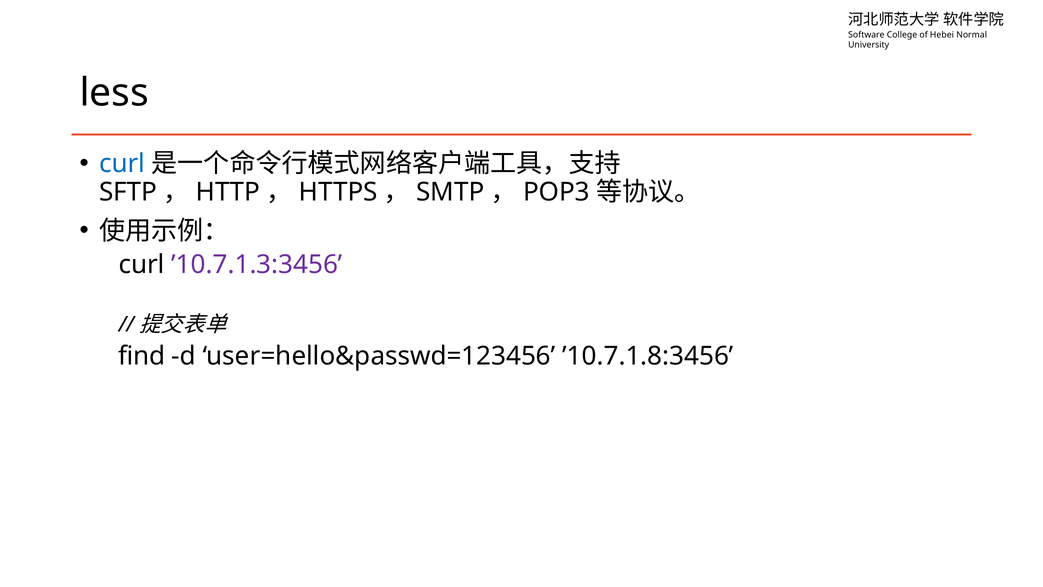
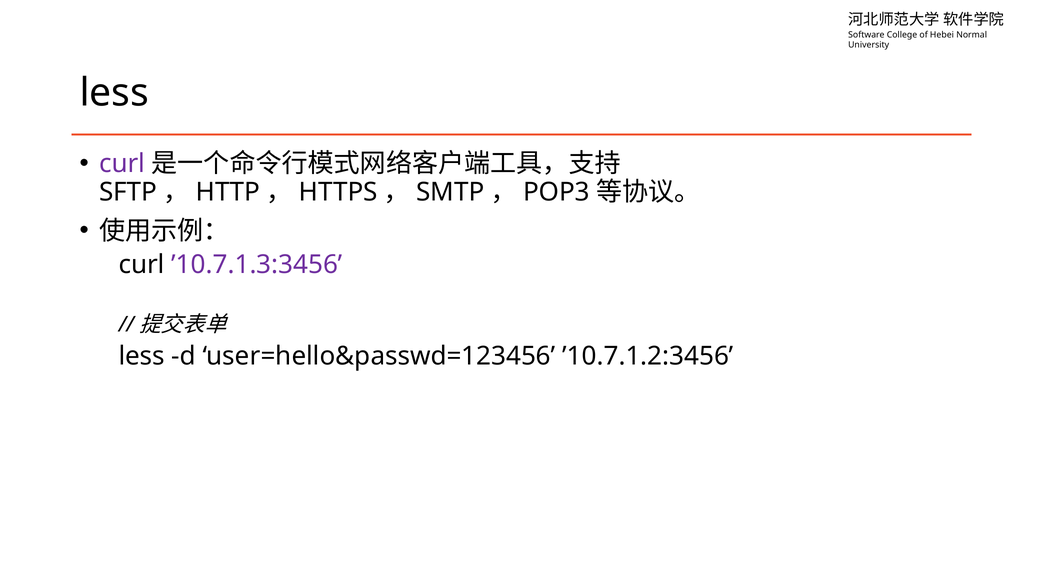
curl at (122, 164) colour: blue -> purple
find at (142, 356): find -> less
’10.7.1.8:3456: ’10.7.1.8:3456 -> ’10.7.1.2:3456
